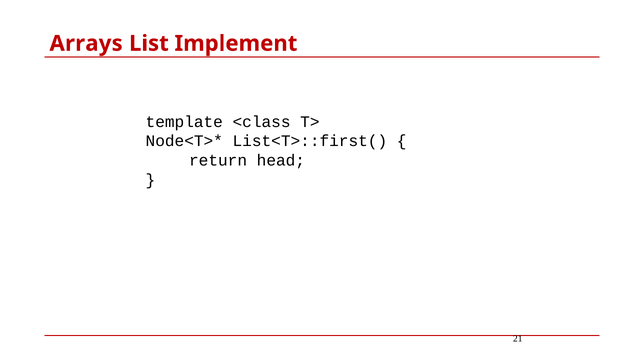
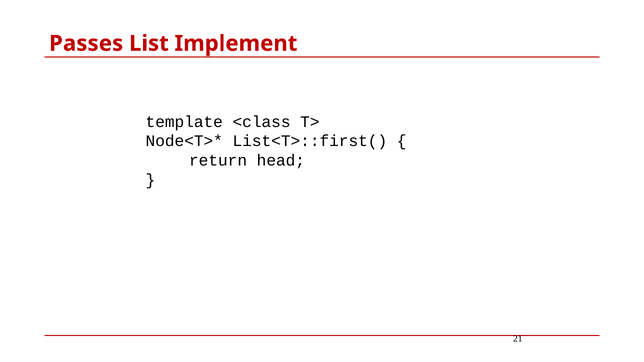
Arrays: Arrays -> Passes
